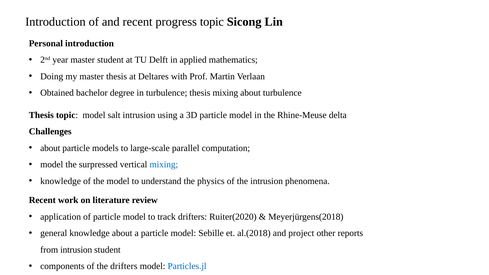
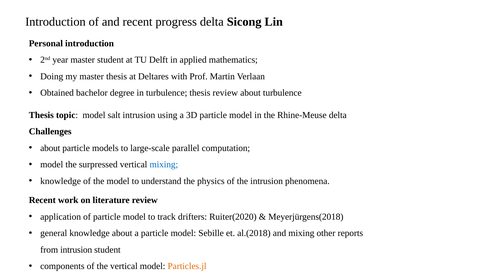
progress topic: topic -> delta
thesis mixing: mixing -> review
and project: project -> mixing
the drifters: drifters -> vertical
Particles.jl colour: blue -> orange
